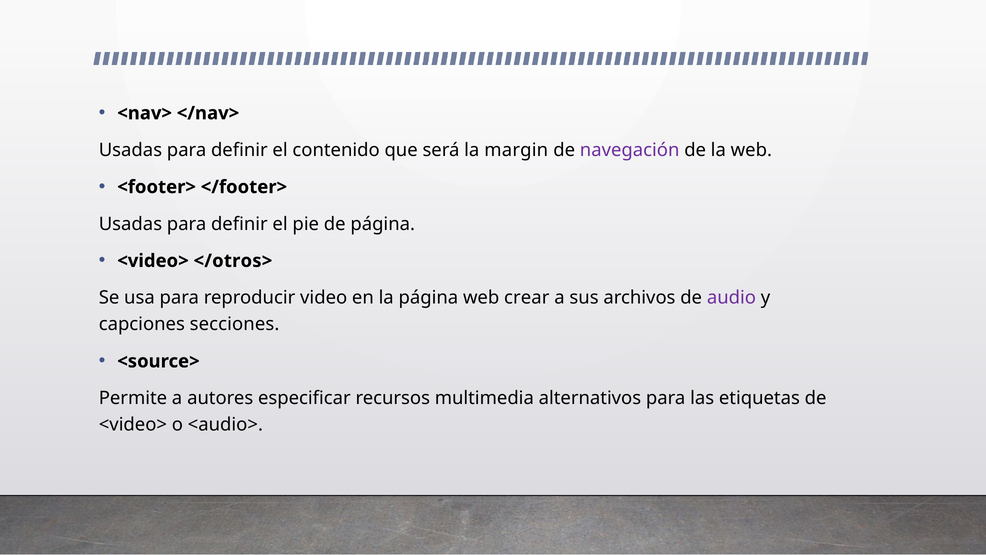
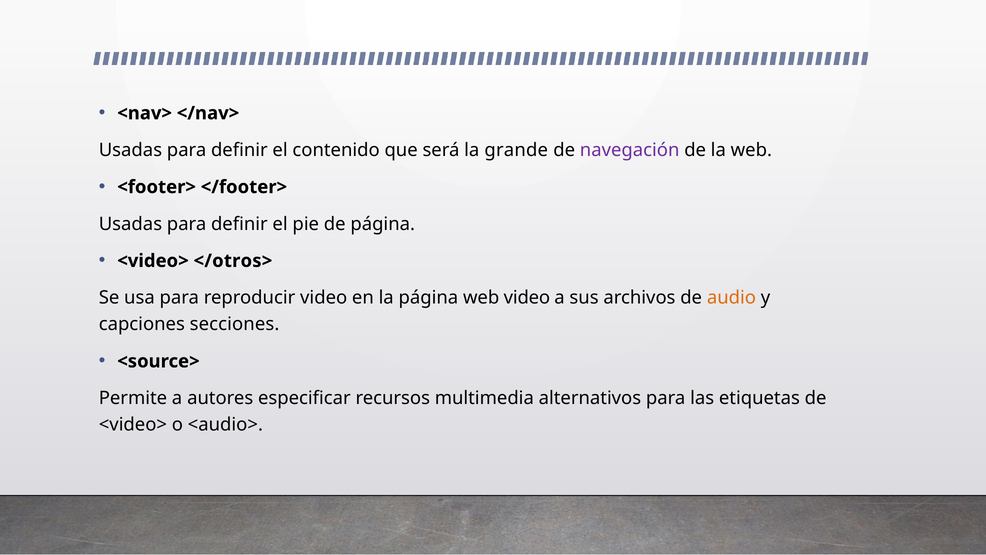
margin: margin -> grande
web crear: crear -> video
audio colour: purple -> orange
